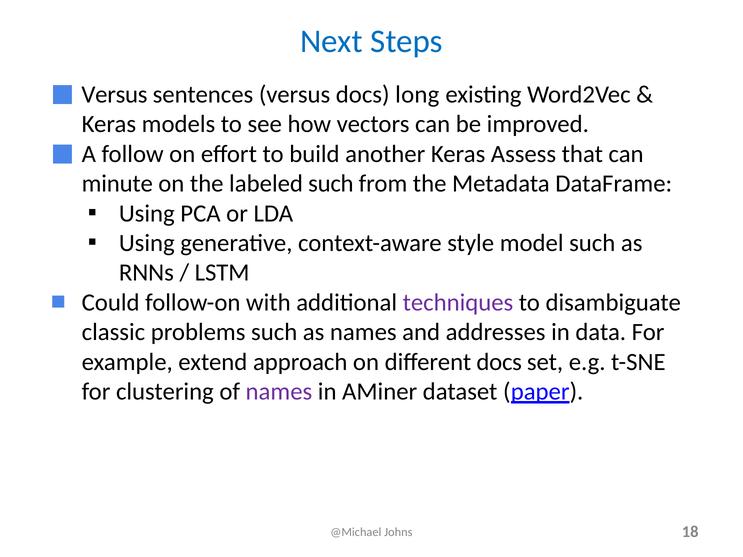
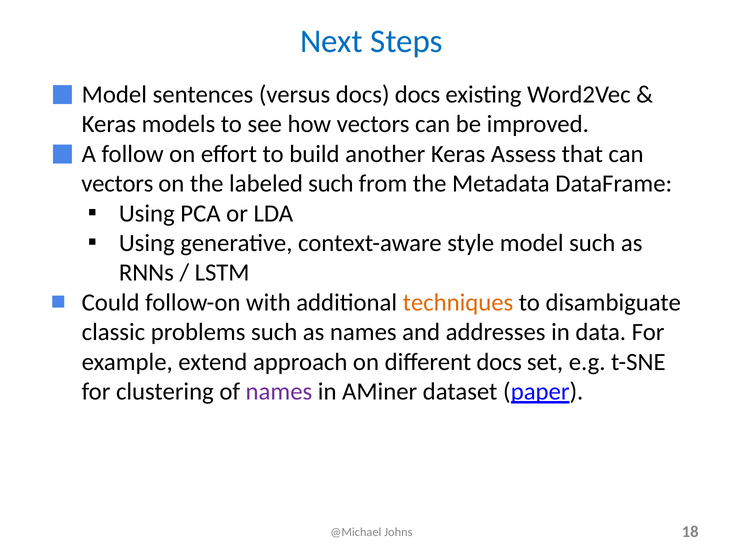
Versus at (114, 95): Versus -> Model
docs long: long -> docs
minute at (117, 184): minute -> vectors
techniques colour: purple -> orange
